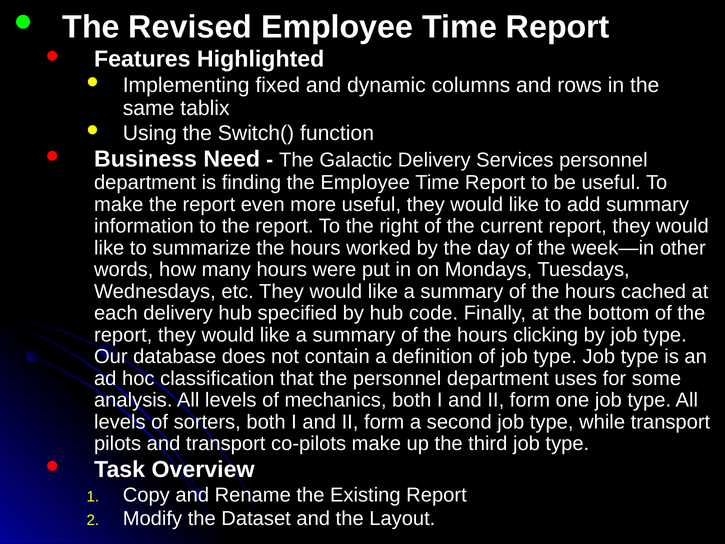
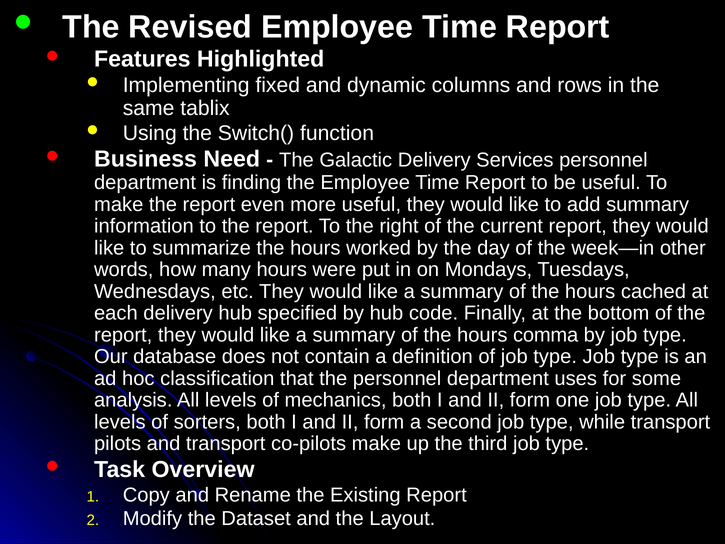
clicking: clicking -> comma
